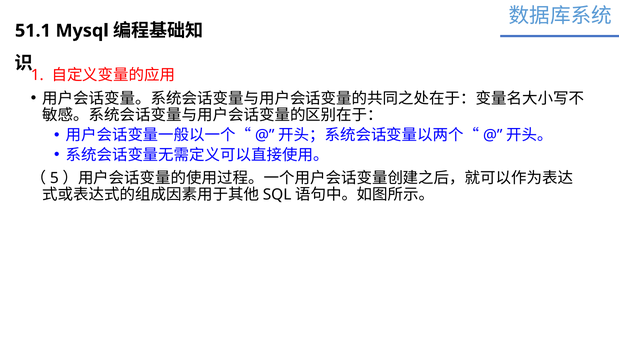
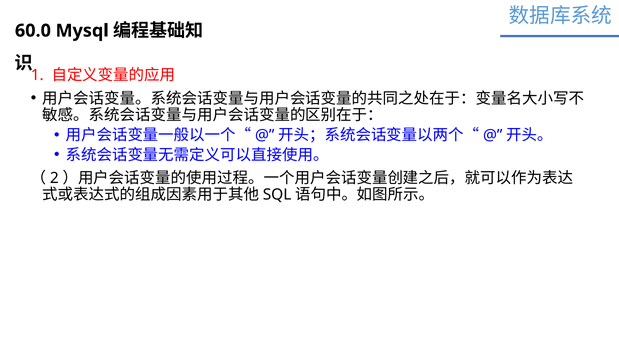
51.1: 51.1 -> 60.0
5: 5 -> 2
